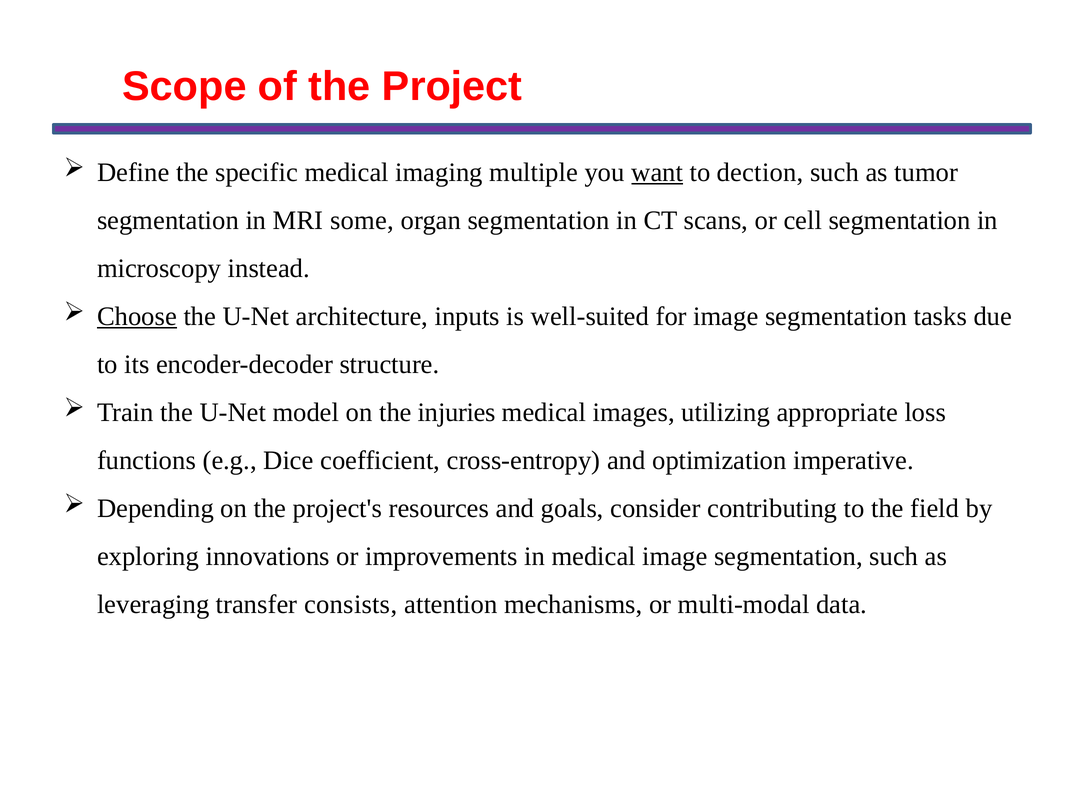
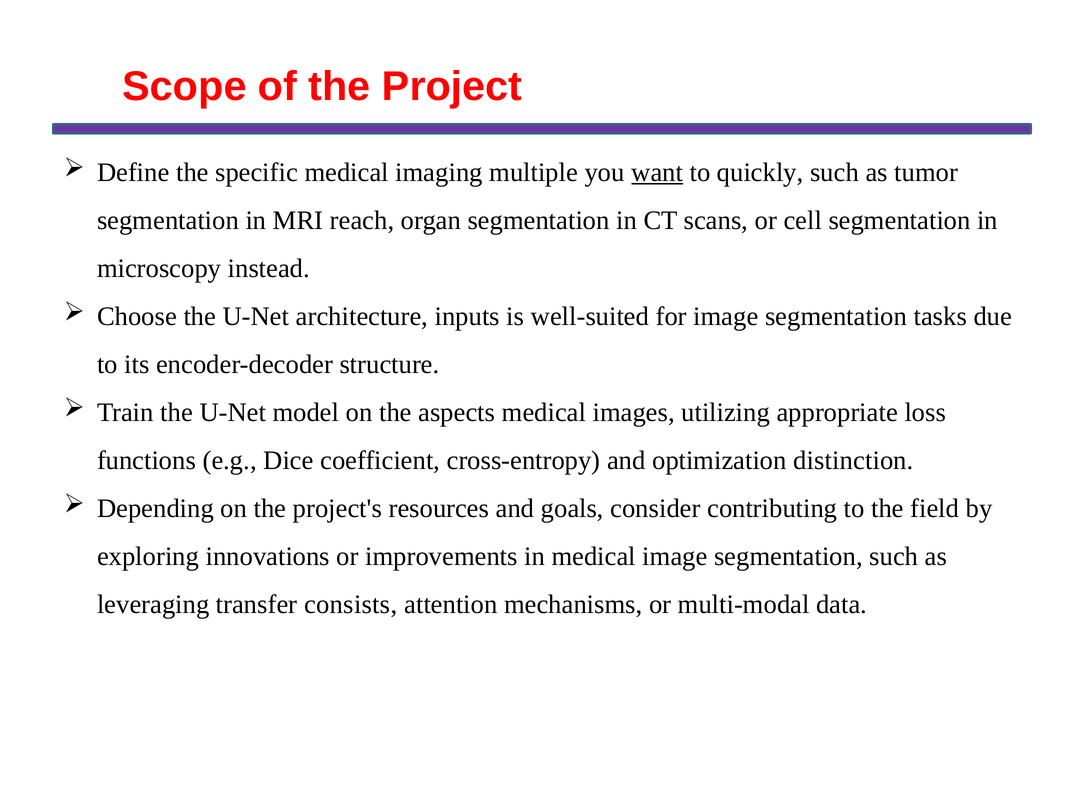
dection: dection -> quickly
some: some -> reach
Choose underline: present -> none
injuries: injuries -> aspects
imperative: imperative -> distinction
